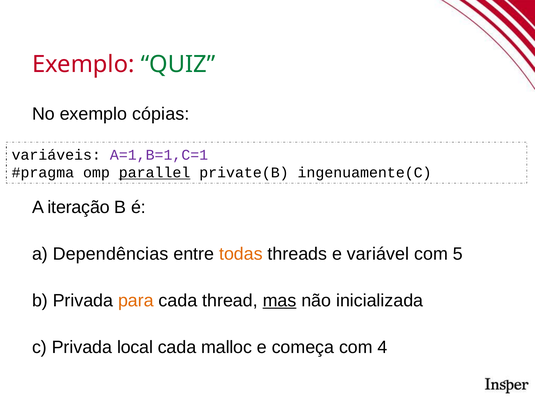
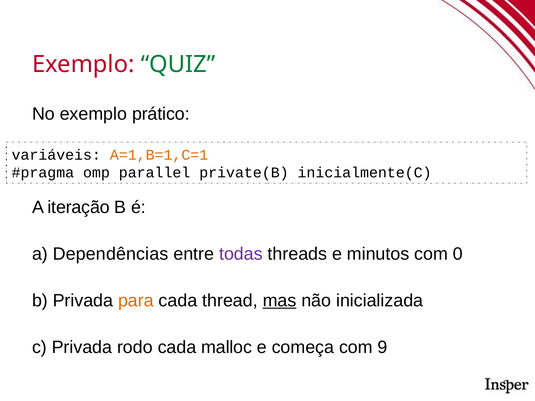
cópias: cópias -> prático
A=1,B=1,C=1 colour: purple -> orange
parallel underline: present -> none
ingenuamente(C: ingenuamente(C -> inicialmente(C
todas colour: orange -> purple
variável: variável -> minutos
5: 5 -> 0
local: local -> rodo
4: 4 -> 9
